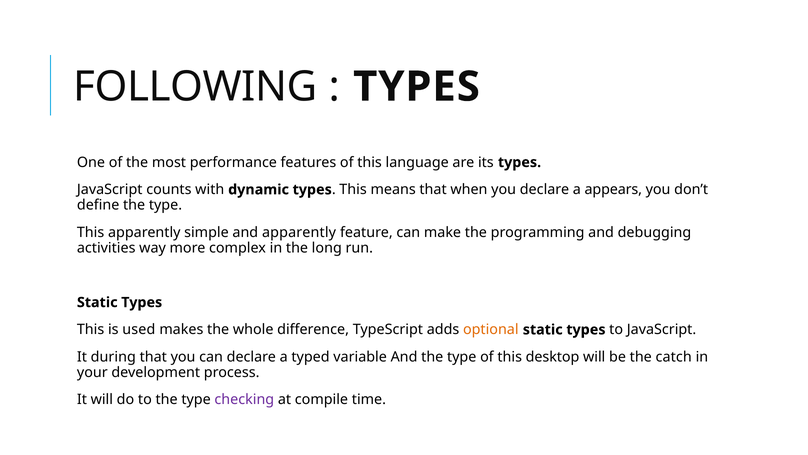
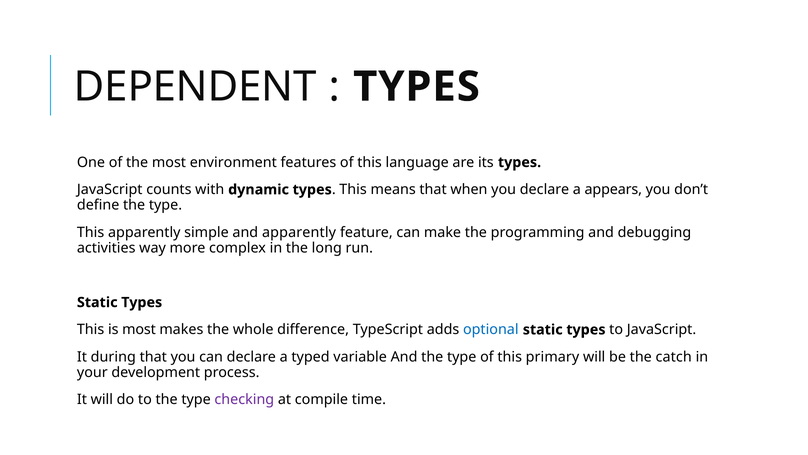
FOLLOWING: FOLLOWING -> DEPENDENT
performance: performance -> environment
is used: used -> most
optional colour: orange -> blue
desktop: desktop -> primary
